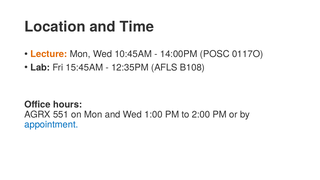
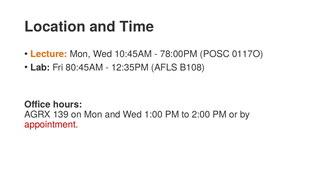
14:00PM: 14:00PM -> 78:00PM
15:45AM: 15:45AM -> 80:45AM
551: 551 -> 139
appointment colour: blue -> red
